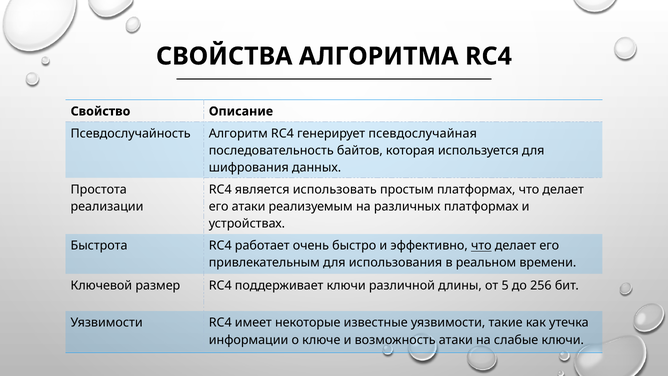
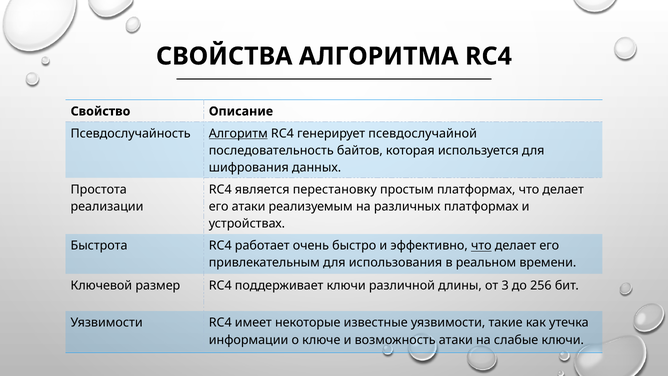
Алгоритм underline: none -> present
псевдослучайная: псевдослучайная -> псевдослучайной
использовать: использовать -> перестановку
5: 5 -> 3
